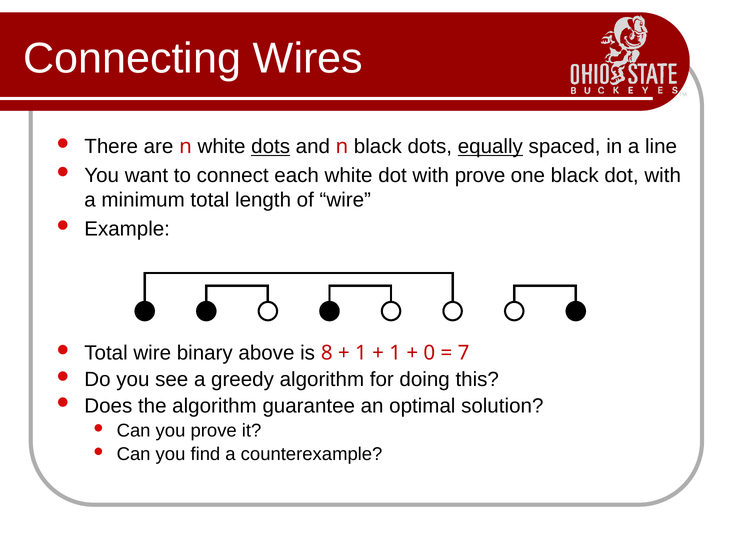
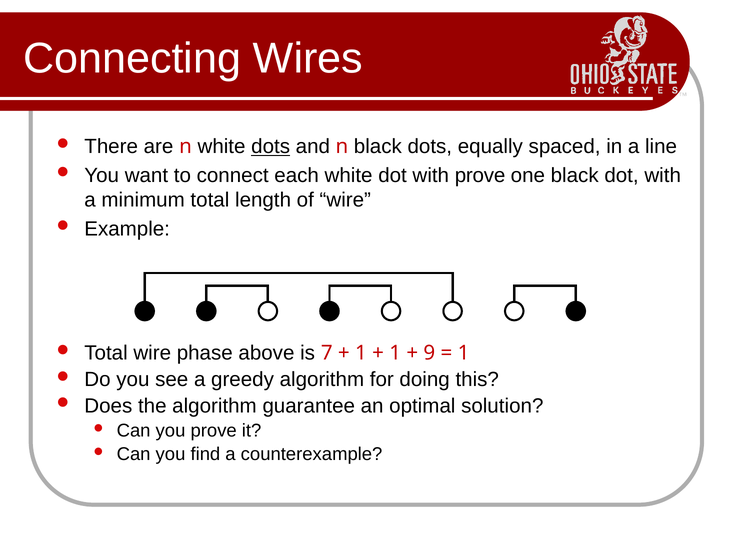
equally underline: present -> none
binary: binary -> phase
8: 8 -> 7
0: 0 -> 9
7 at (464, 353): 7 -> 1
